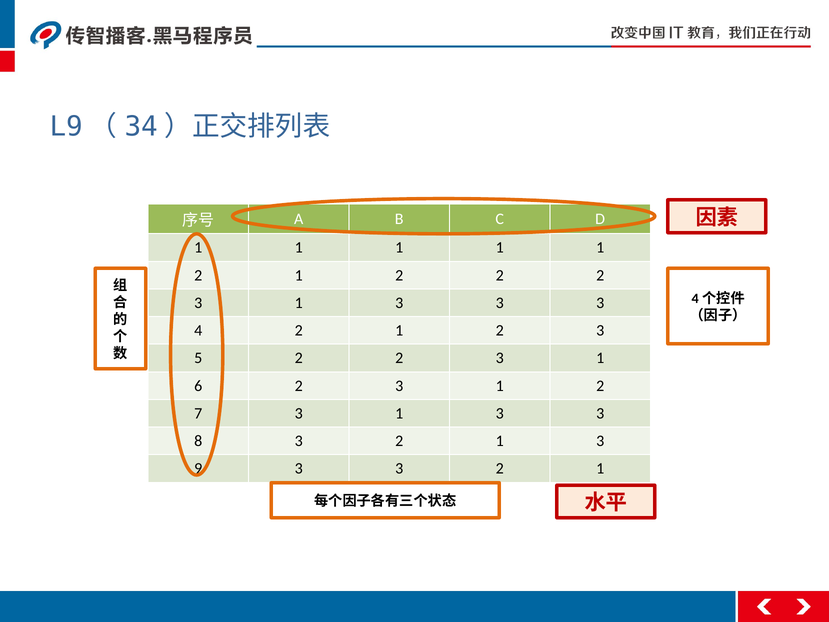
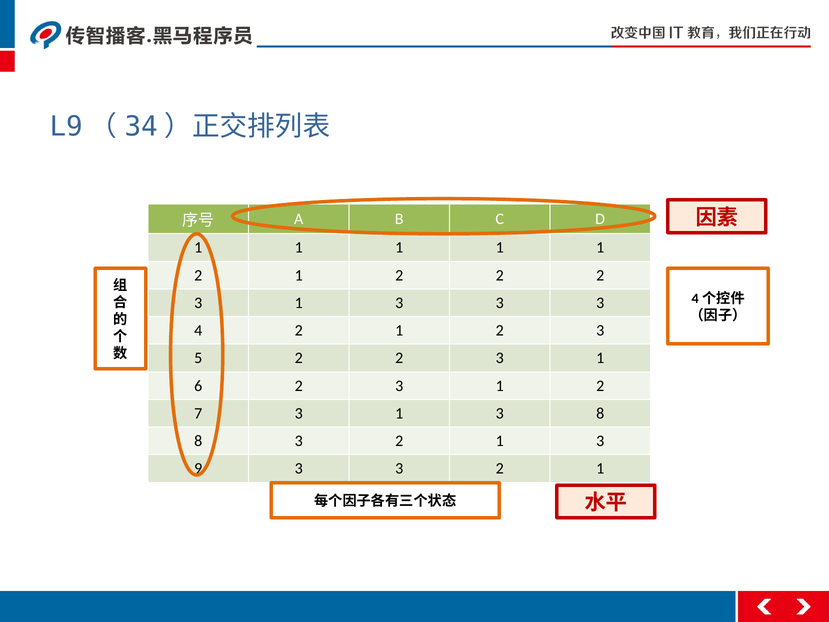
3 at (600, 413): 3 -> 8
